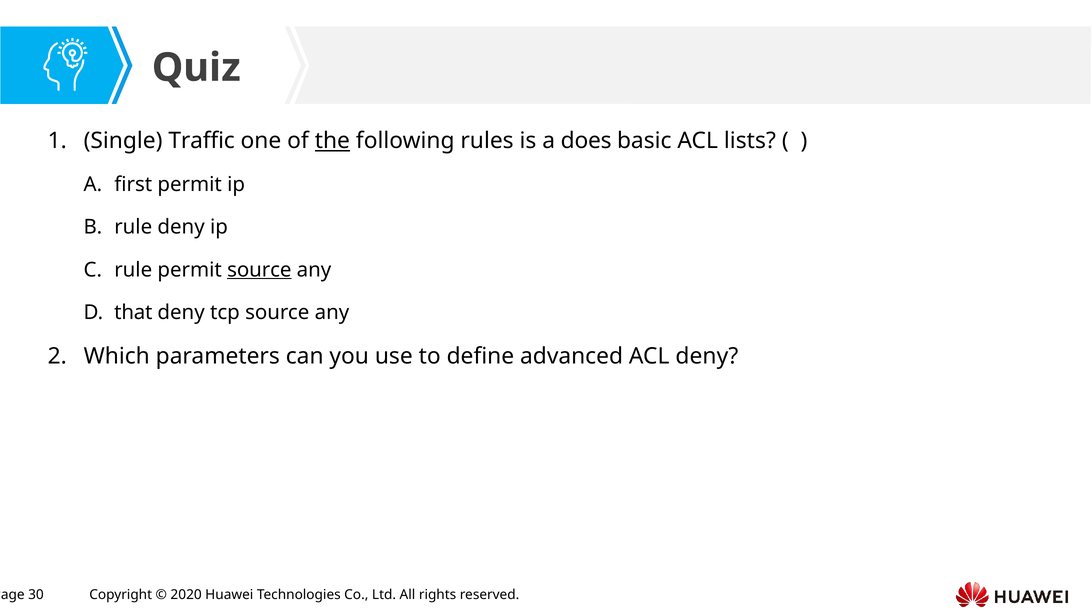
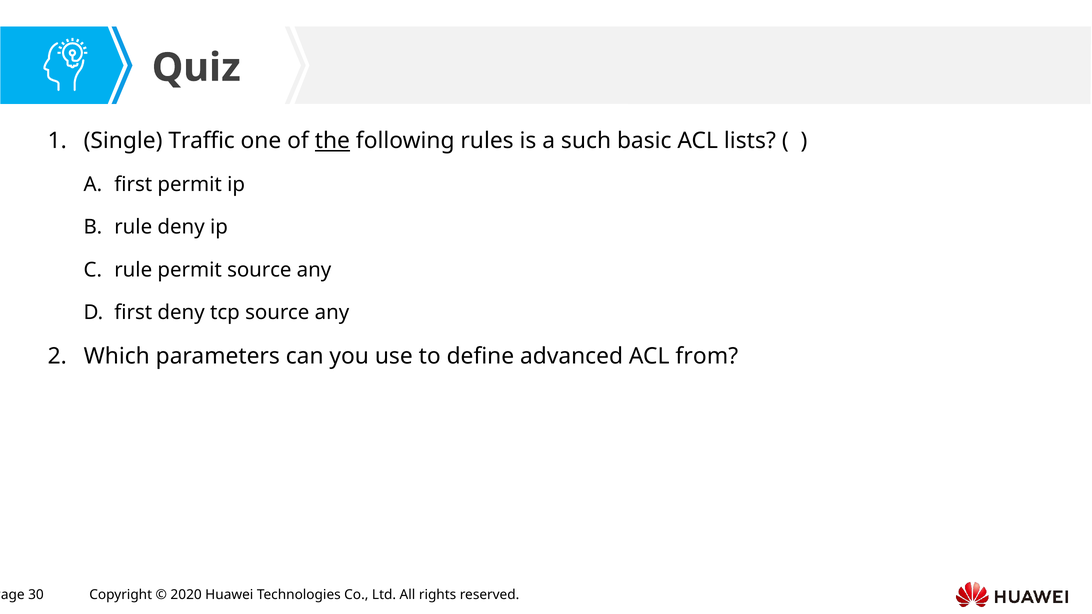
does: does -> such
source at (259, 270) underline: present -> none
that at (133, 312): that -> first
ACL deny: deny -> from
